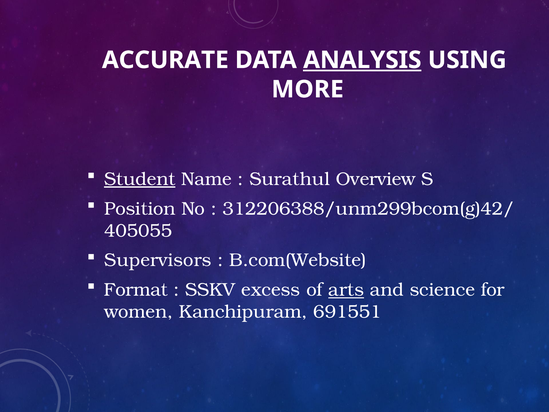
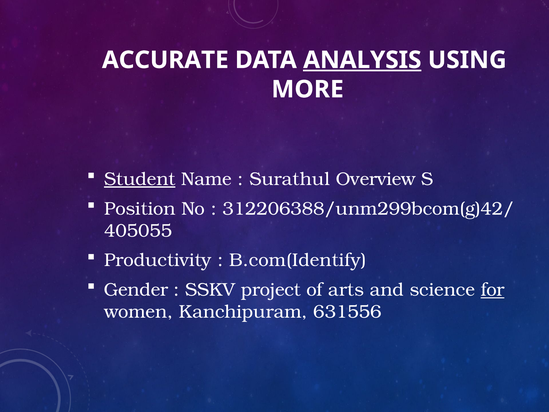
Supervisors: Supervisors -> Productivity
B.com(Website: B.com(Website -> B.com(Identify
Format: Format -> Gender
excess: excess -> project
arts underline: present -> none
for underline: none -> present
691551: 691551 -> 631556
